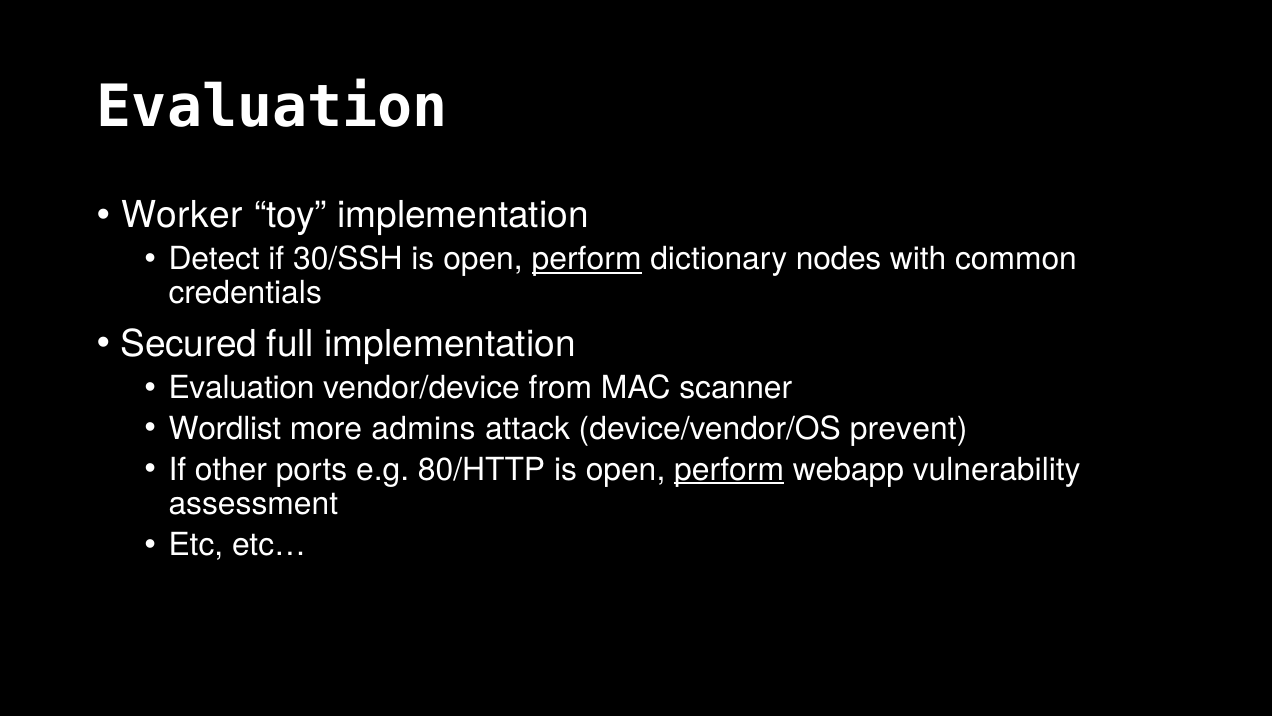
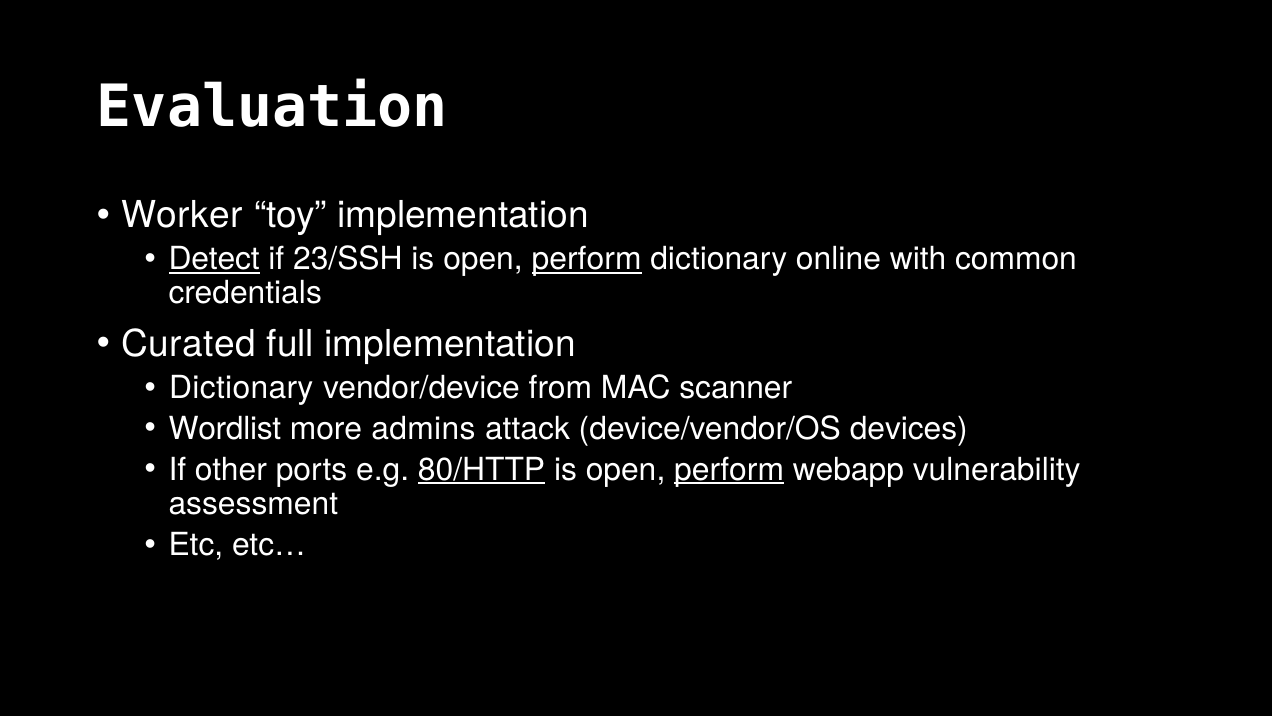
Detect underline: none -> present
30/SSH: 30/SSH -> 23/SSH
nodes: nodes -> online
Secured: Secured -> Curated
Evaluation at (242, 388): Evaluation -> Dictionary
prevent: prevent -> devices
80/HTTP underline: none -> present
